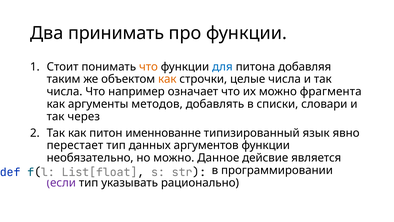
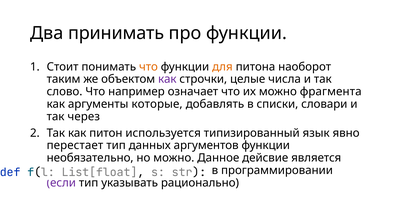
для colour: blue -> orange
добавляя: добавляя -> наоборот
как at (167, 79) colour: orange -> purple
числа at (65, 91): числа -> слово
методов: методов -> которые
именнованне: именнованне -> используется
